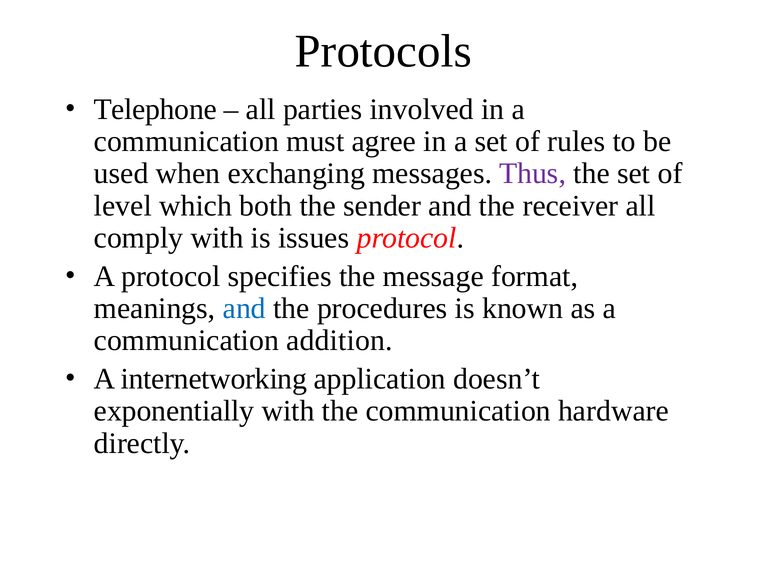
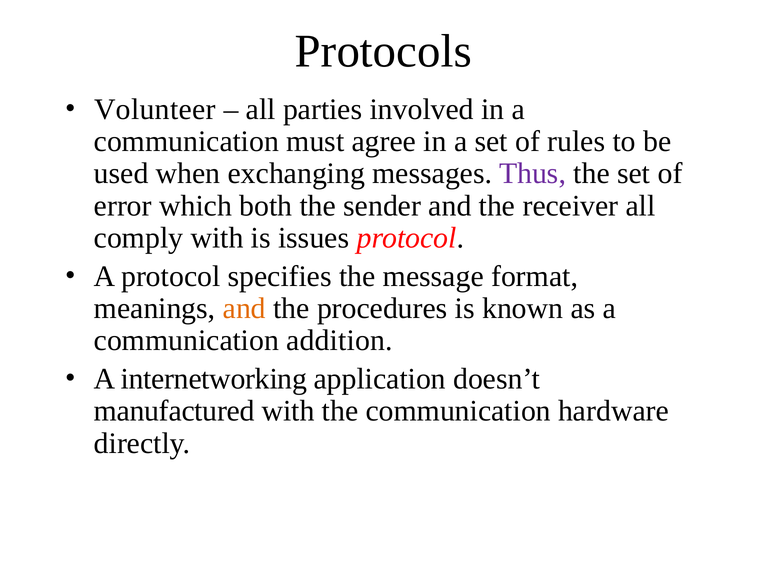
Telephone: Telephone -> Volunteer
level: level -> error
and at (244, 309) colour: blue -> orange
exponentially: exponentially -> manufactured
